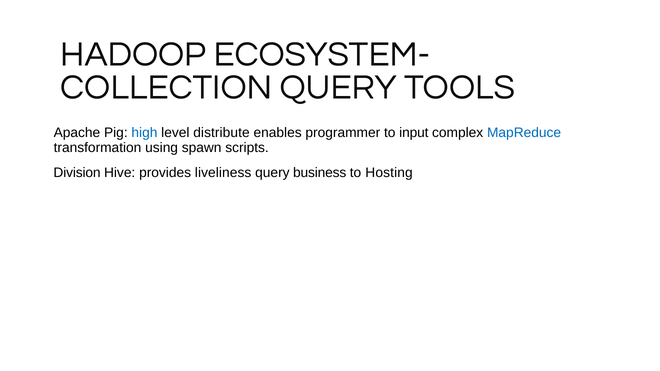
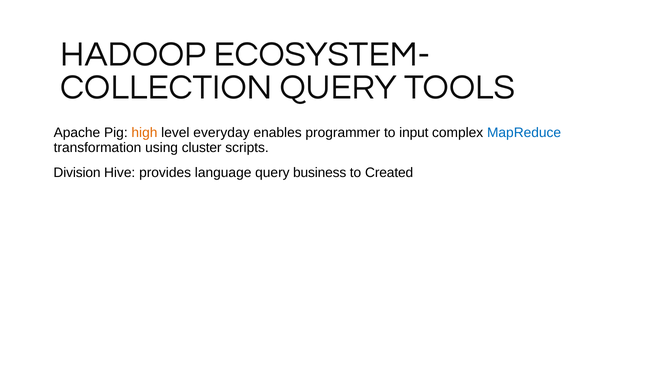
high colour: blue -> orange
distribute: distribute -> everyday
spawn: spawn -> cluster
liveliness: liveliness -> language
Hosting: Hosting -> Created
